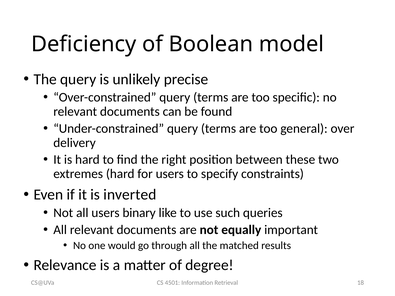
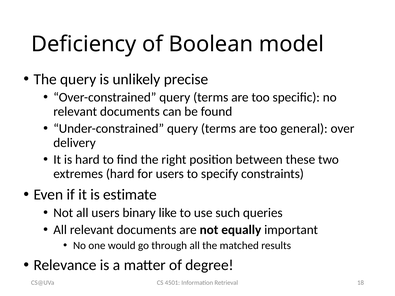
inverted: inverted -> estimate
